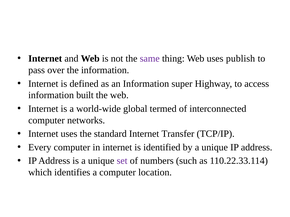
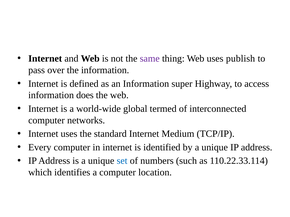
built: built -> does
Transfer: Transfer -> Medium
set colour: purple -> blue
